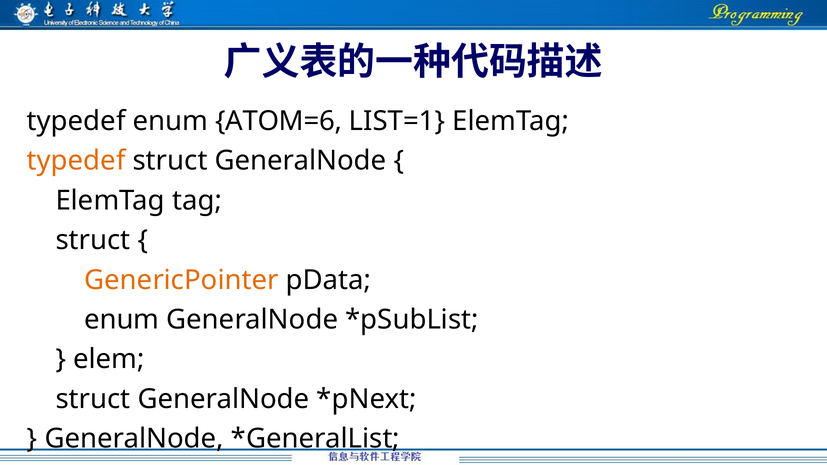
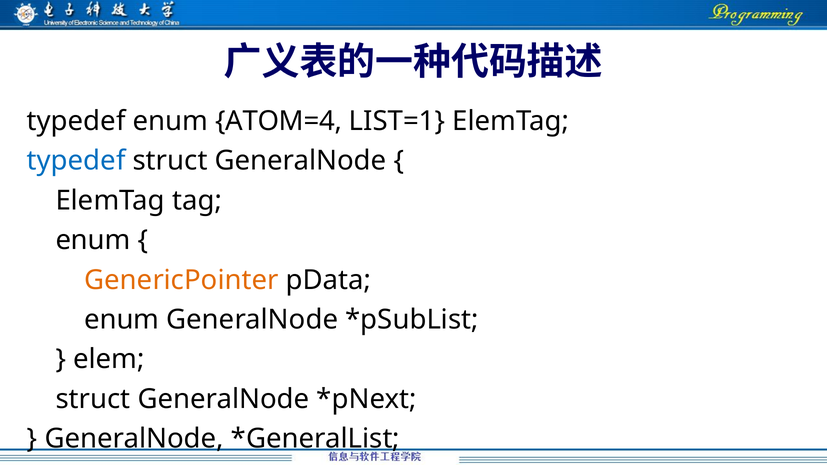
ATOM=6: ATOM=6 -> ATOM=4
typedef at (76, 161) colour: orange -> blue
struct at (93, 240): struct -> enum
